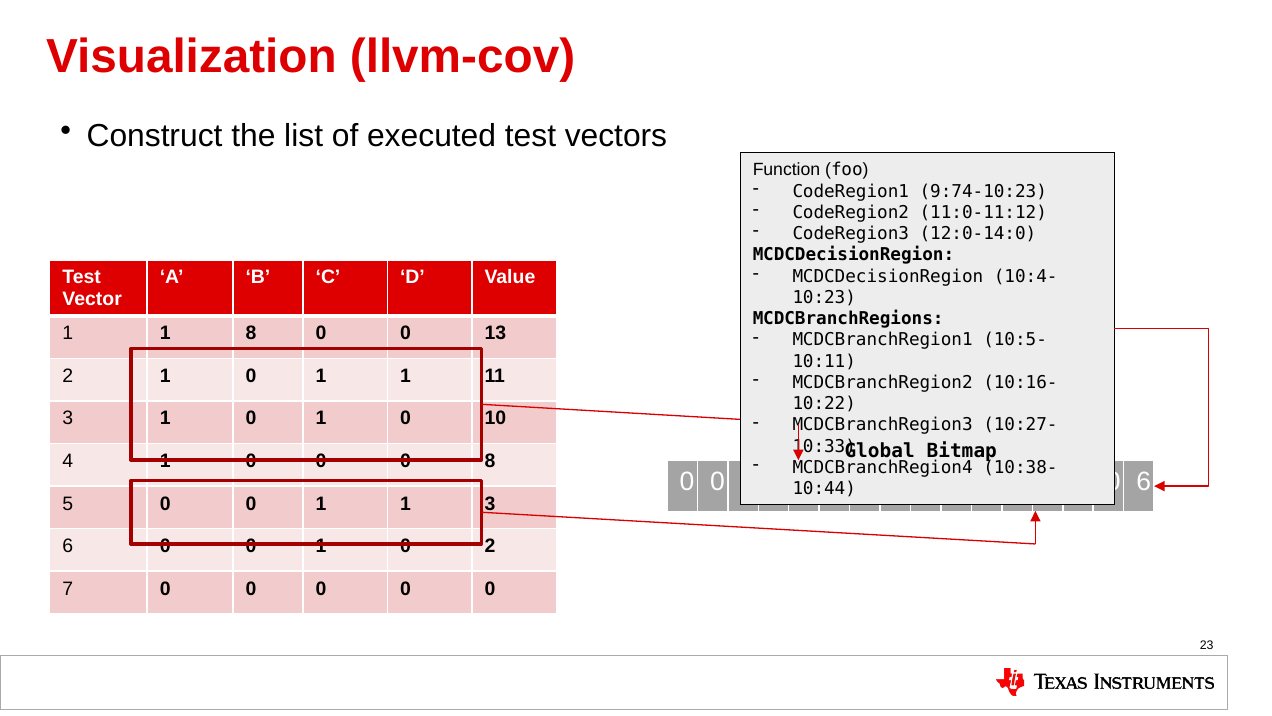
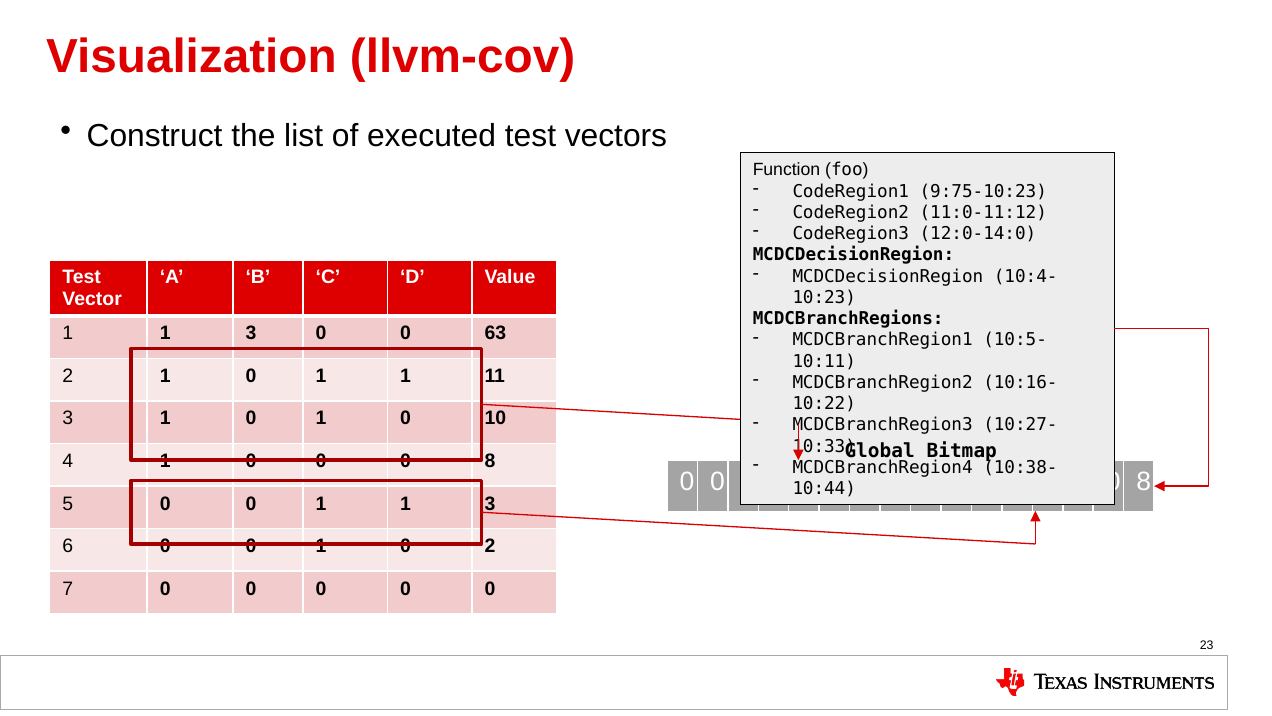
9:74-10:23: 9:74-10:23 -> 9:75-10:23
8 at (251, 333): 8 -> 3
13: 13 -> 63
6 at (1144, 482): 6 -> 8
